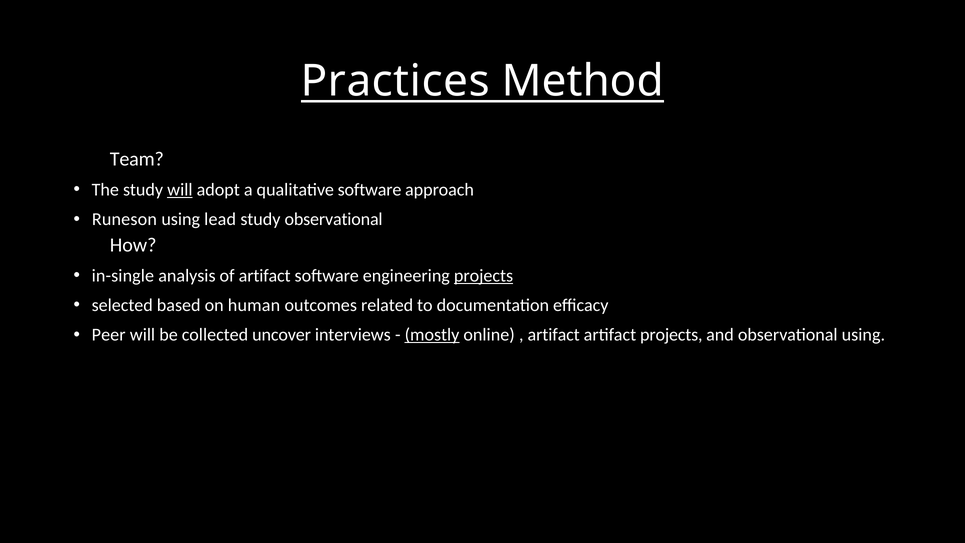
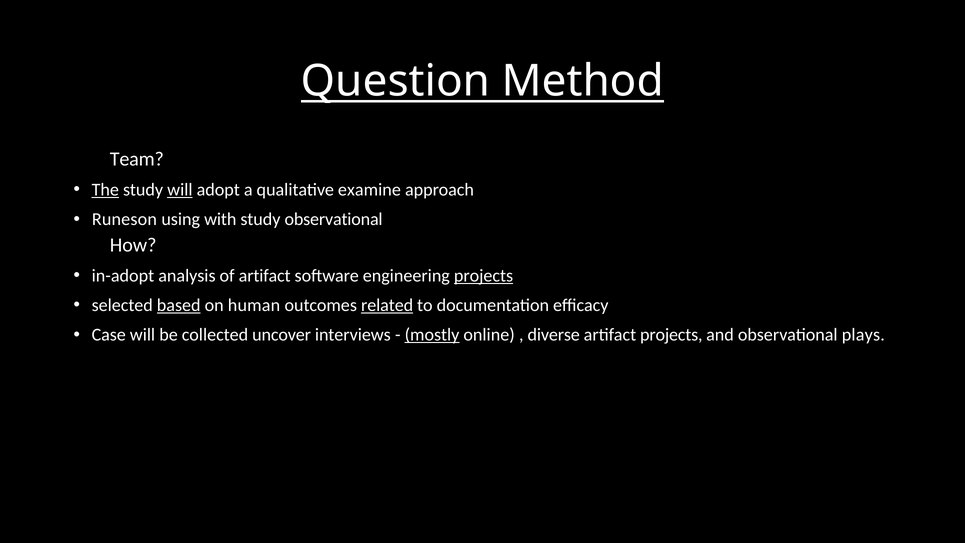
Practices: Practices -> Question
The underline: none -> present
qualitative software: software -> examine
lead: lead -> with
in-single: in-single -> in-adopt
based underline: none -> present
related underline: none -> present
Peer: Peer -> Case
artifact at (554, 335): artifact -> diverse
observational using: using -> plays
